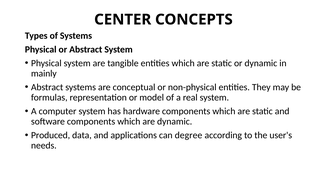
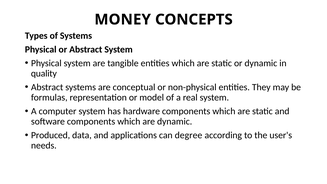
CENTER: CENTER -> MONEY
mainly: mainly -> quality
